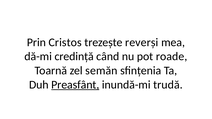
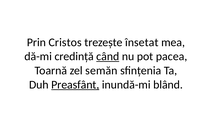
reverși: reverși -> însetat
când underline: none -> present
roade: roade -> pacea
trudă: trudă -> blând
